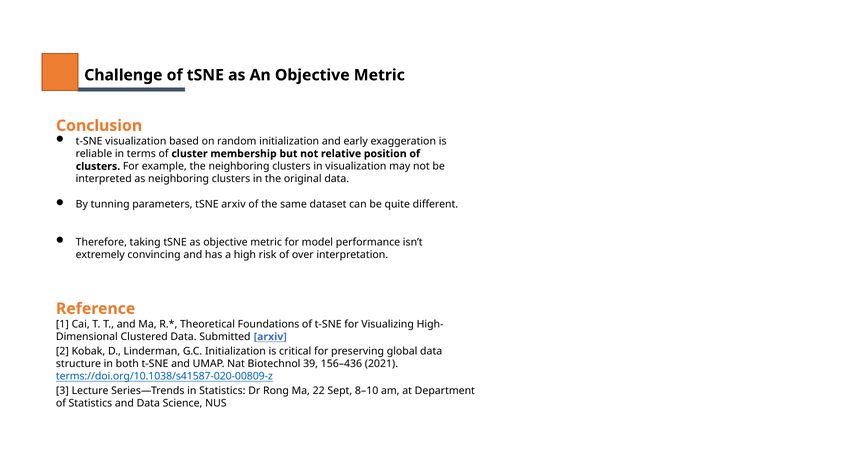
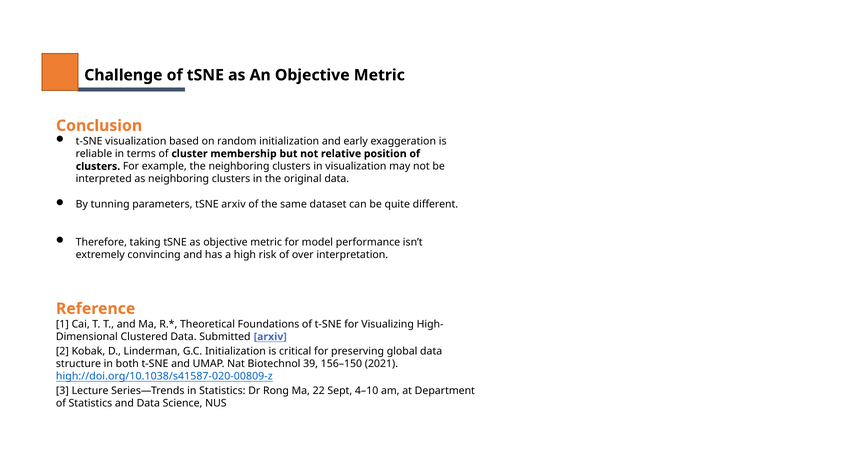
156–436: 156–436 -> 156–150
terms://doi.org/10.1038/s41587-020-00809-z: terms://doi.org/10.1038/s41587-020-00809-z -> high://doi.org/10.1038/s41587-020-00809-z
8–10: 8–10 -> 4–10
